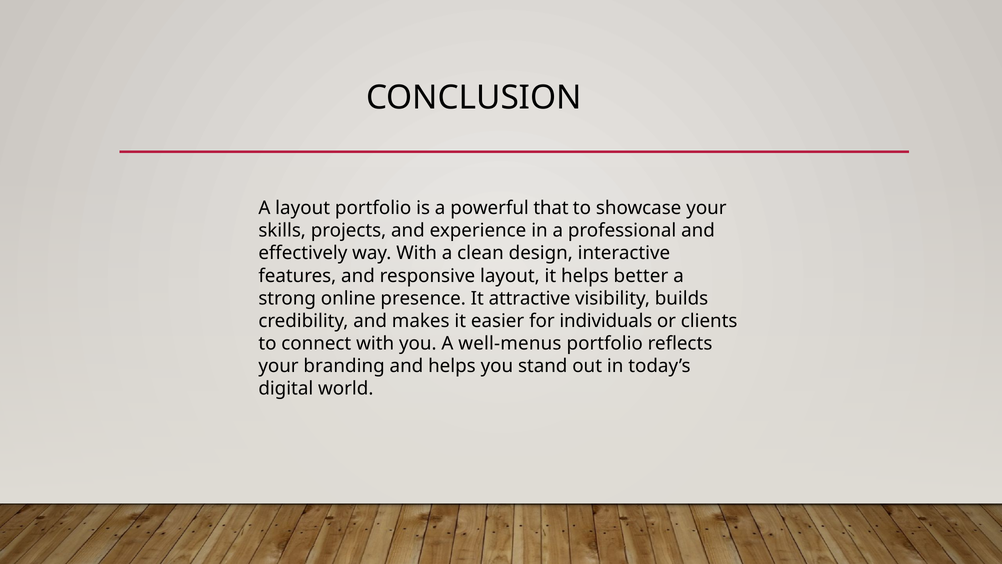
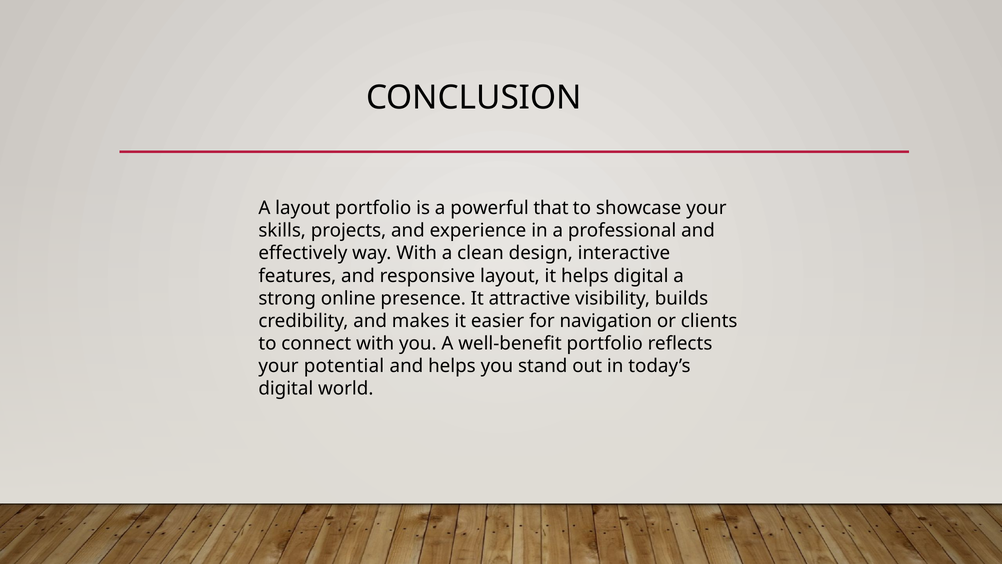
helps better: better -> digital
individuals: individuals -> navigation
well-menus: well-menus -> well-benefit
branding: branding -> potential
